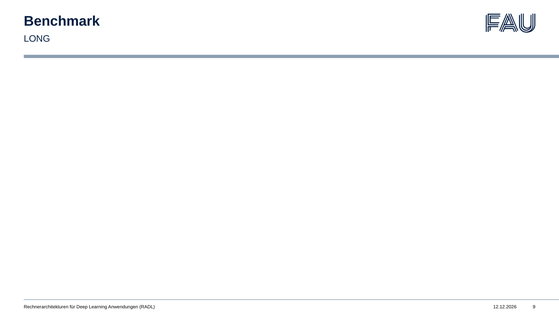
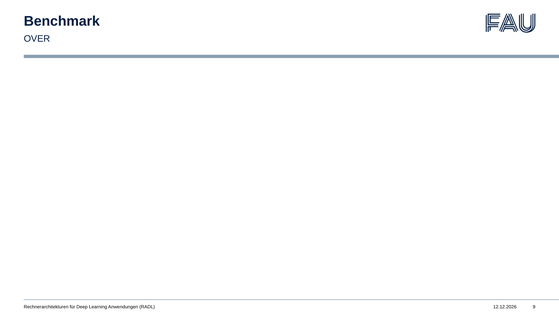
LONG: LONG -> OVER
